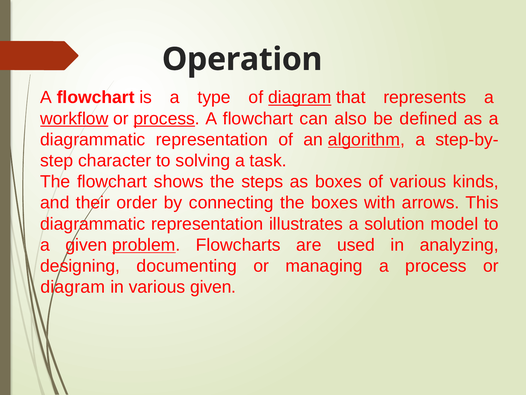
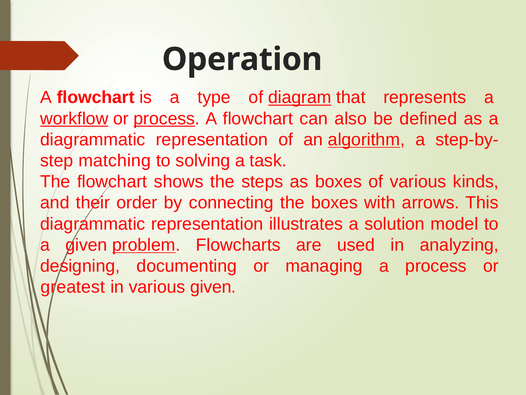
character: character -> matching
diagram at (73, 287): diagram -> greatest
